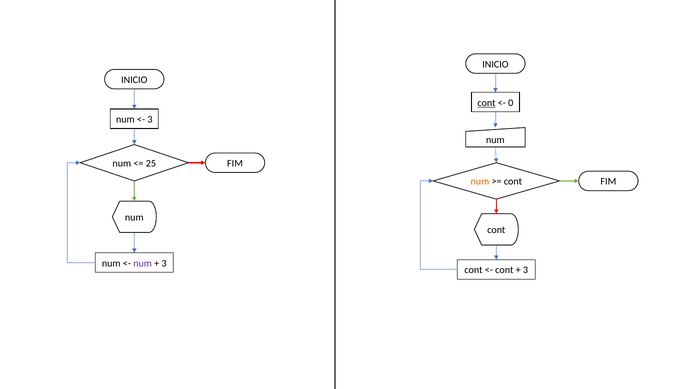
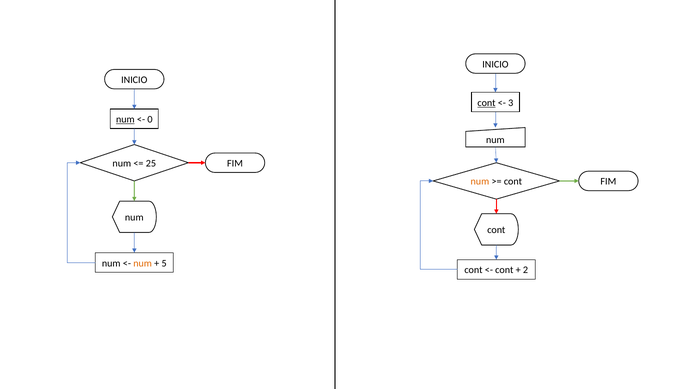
0: 0 -> 3
num at (125, 120) underline: none -> present
3 at (150, 120): 3 -> 0
num at (143, 263) colour: purple -> orange
3 at (164, 263): 3 -> 5
3 at (526, 270): 3 -> 2
